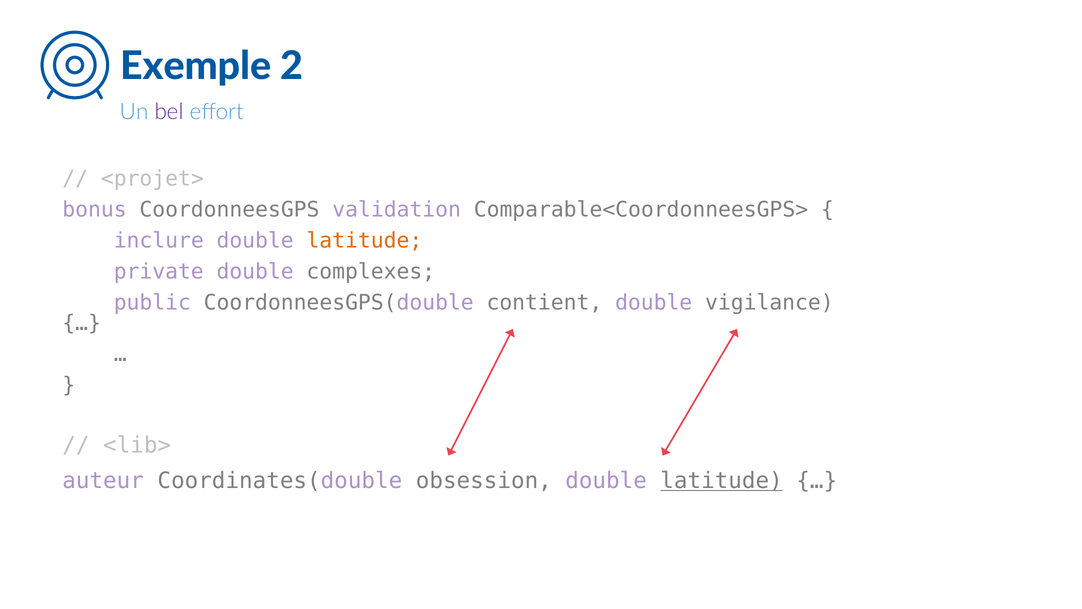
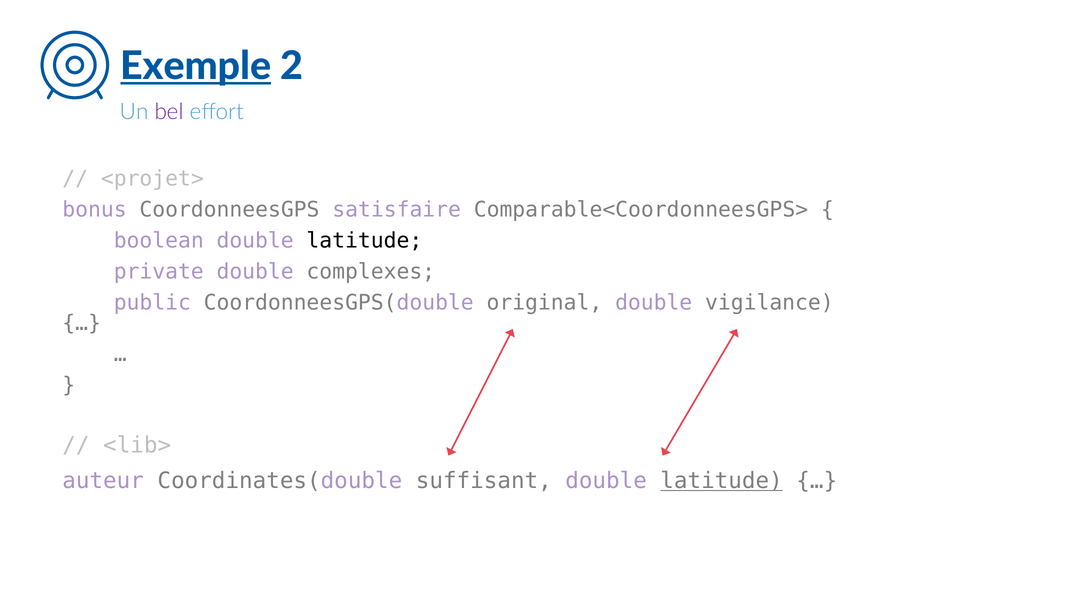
Exemple underline: none -> present
validation: validation -> satisfaire
inclure: inclure -> boolean
latitude at (364, 241) colour: orange -> black
contient: contient -> original
obsession: obsession -> suffisant
